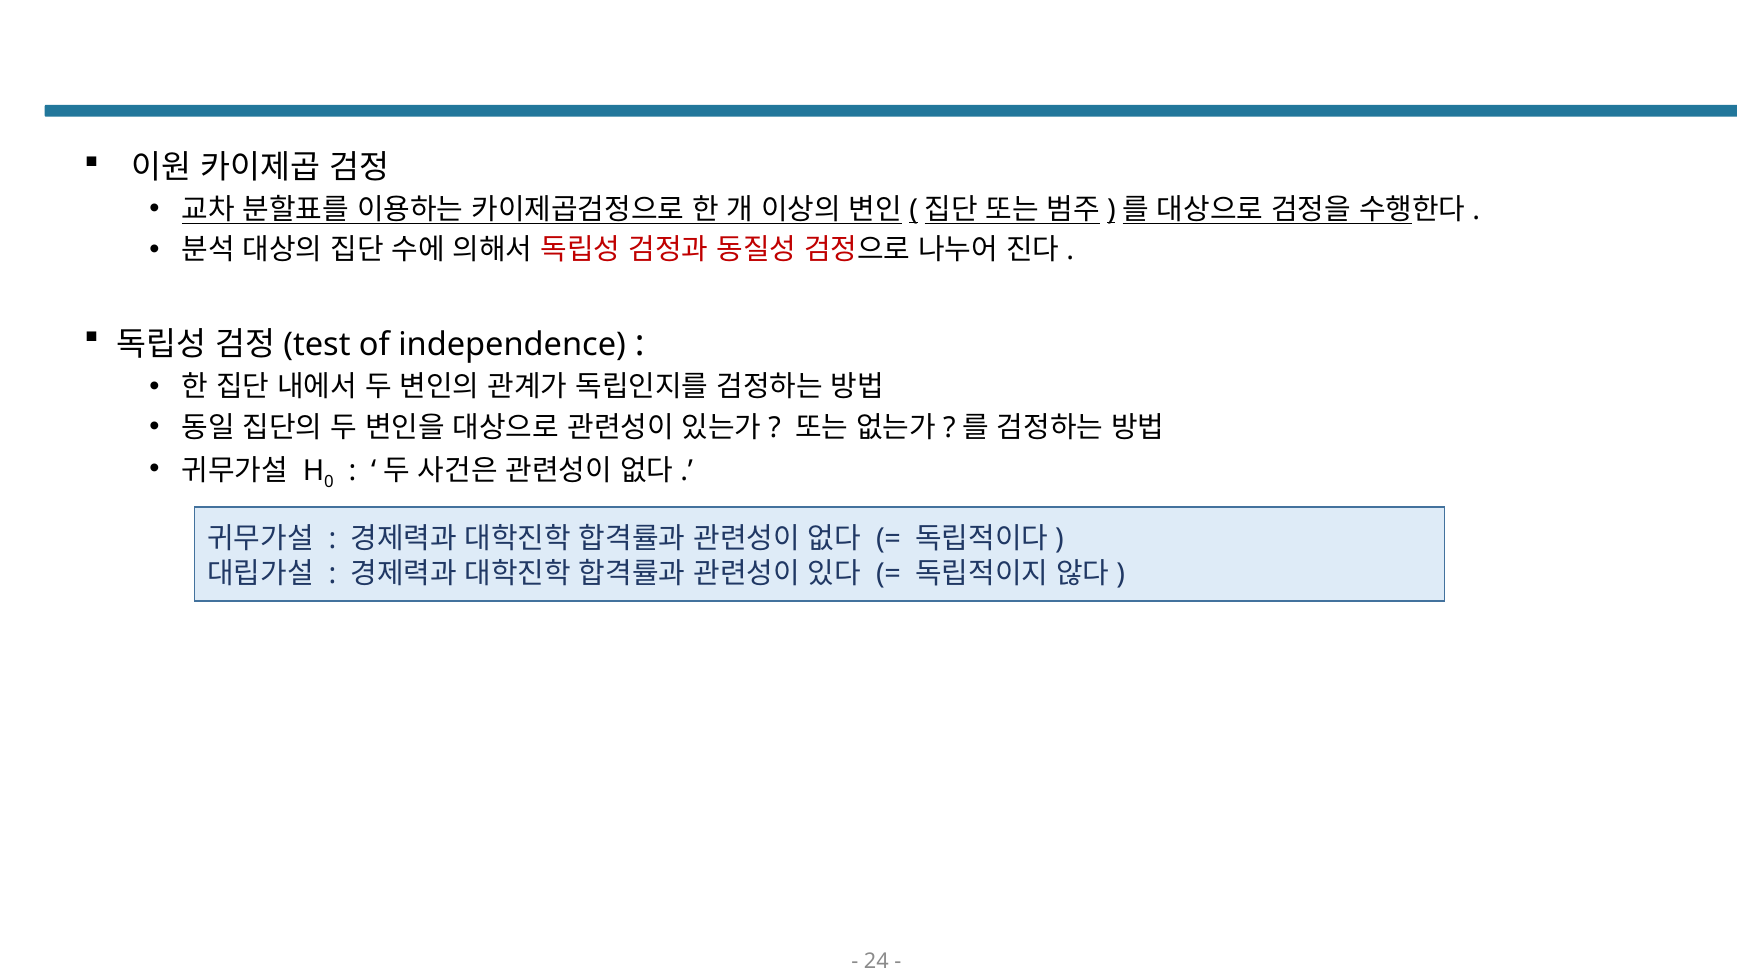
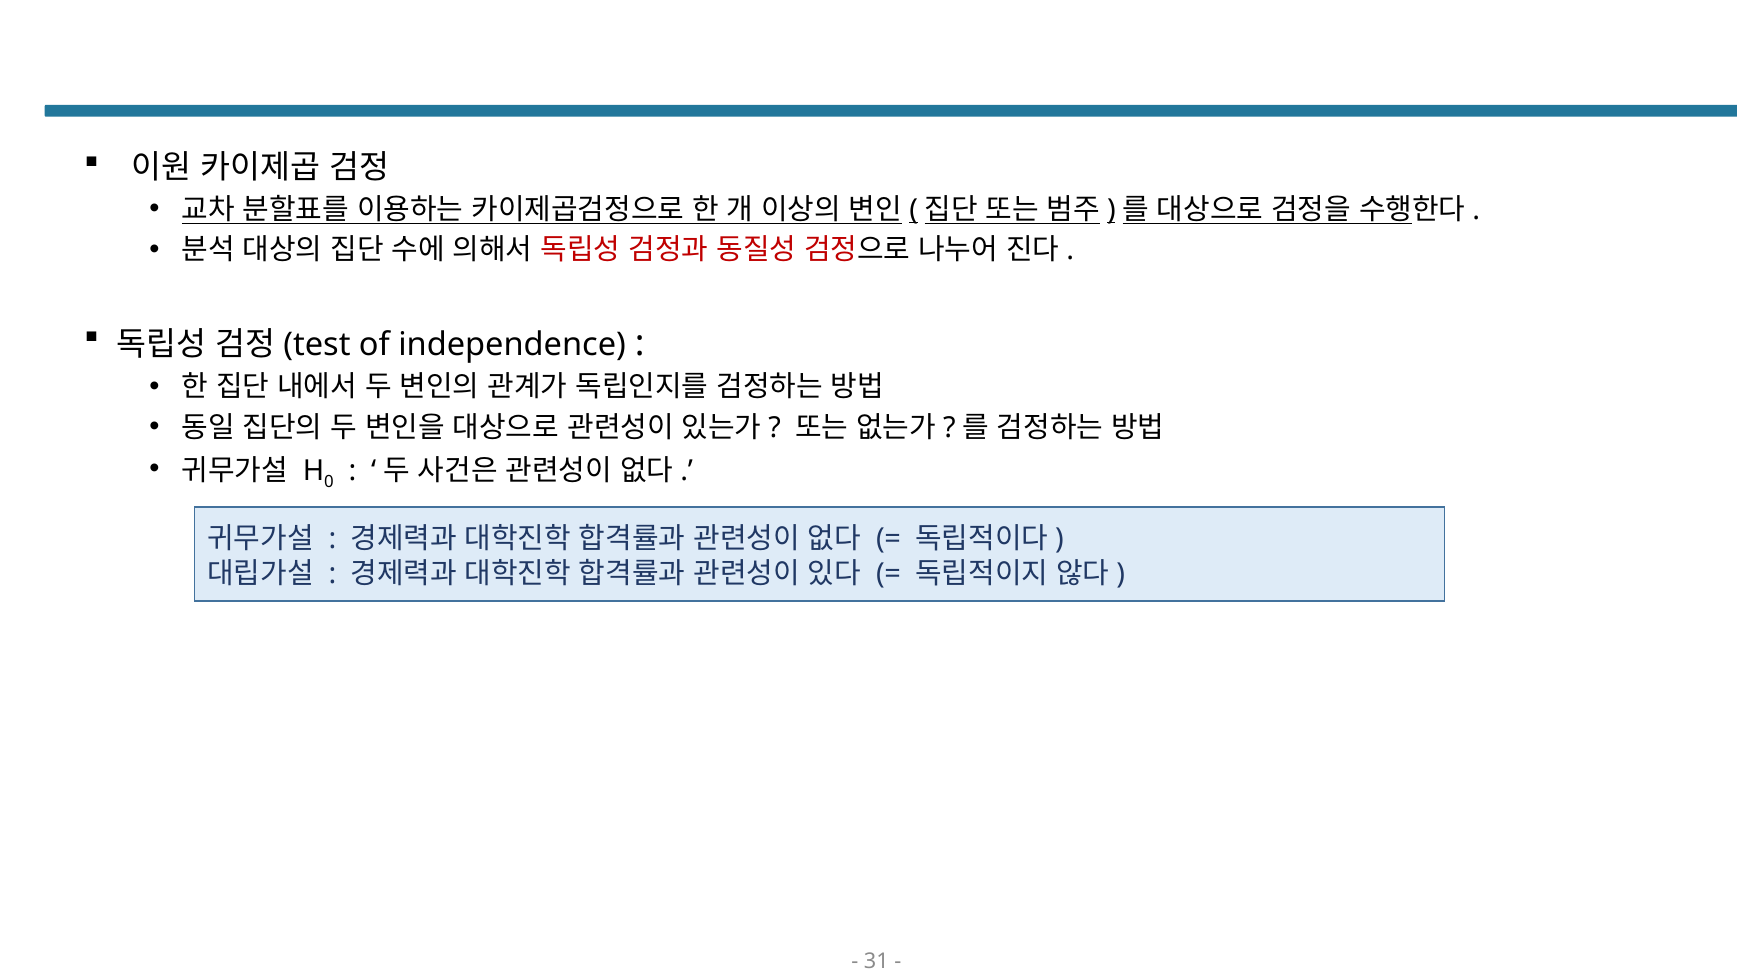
24: 24 -> 31
